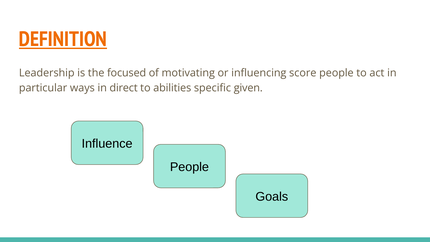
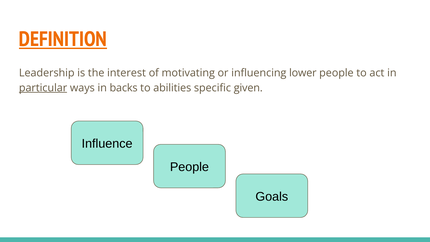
focused: focused -> interest
score: score -> lower
particular underline: none -> present
direct: direct -> backs
